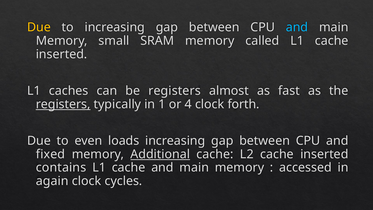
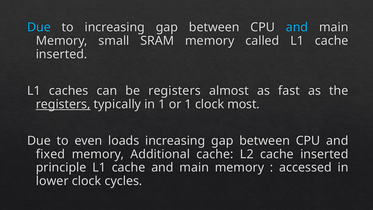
Due at (39, 27) colour: yellow -> light blue
or 4: 4 -> 1
forth: forth -> most
Additional underline: present -> none
contains: contains -> principle
again: again -> lower
